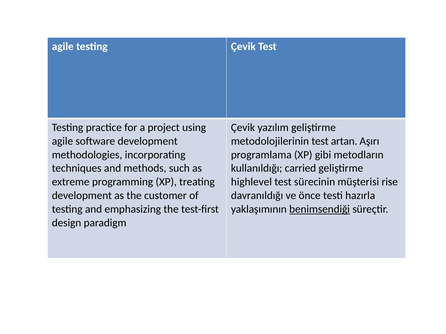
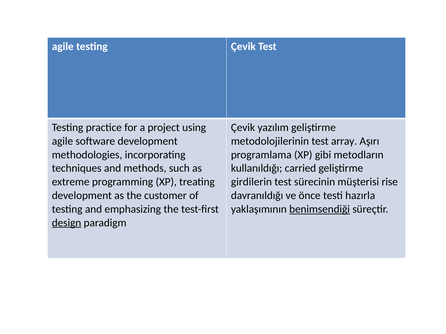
artan: artan -> array
highlevel: highlevel -> girdilerin
design underline: none -> present
